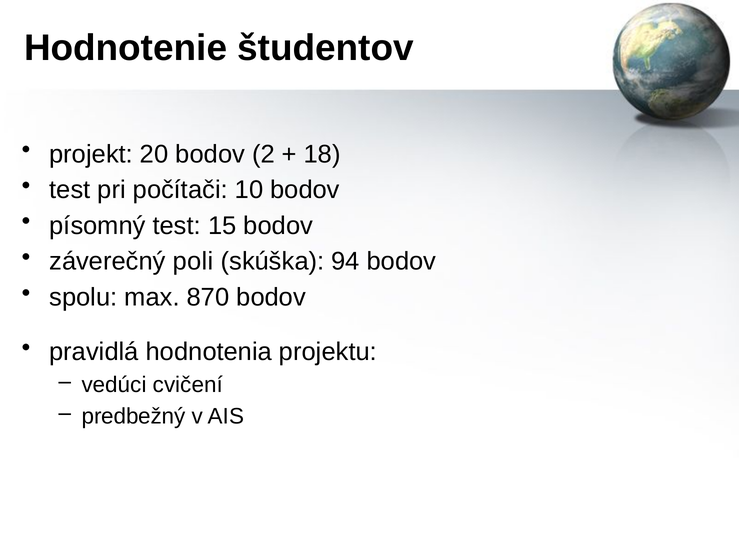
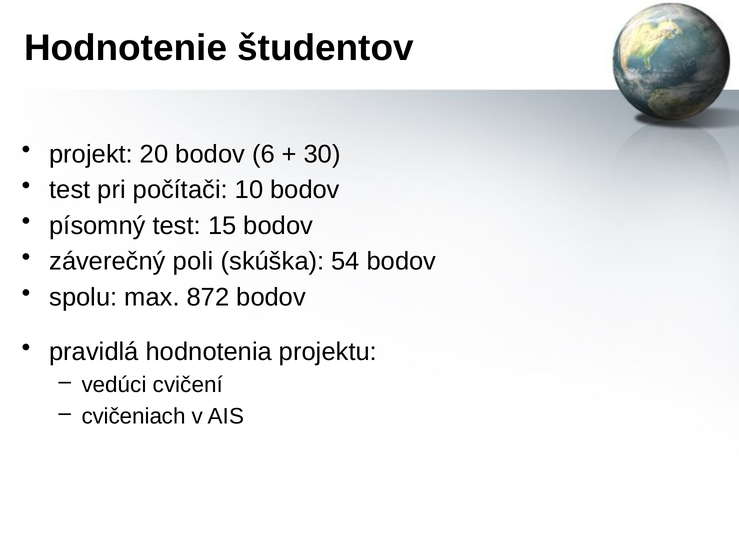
2: 2 -> 6
18: 18 -> 30
94: 94 -> 54
870: 870 -> 872
predbežný: predbežný -> cvičeniach
